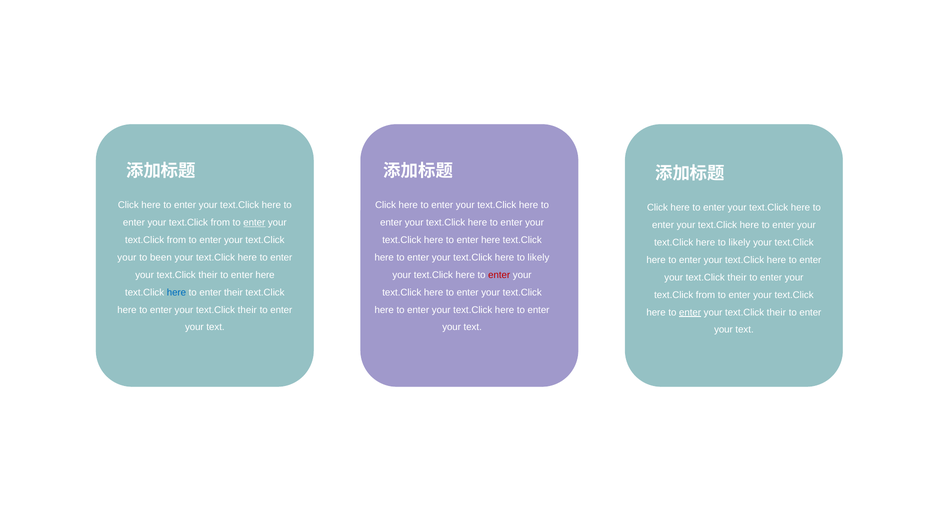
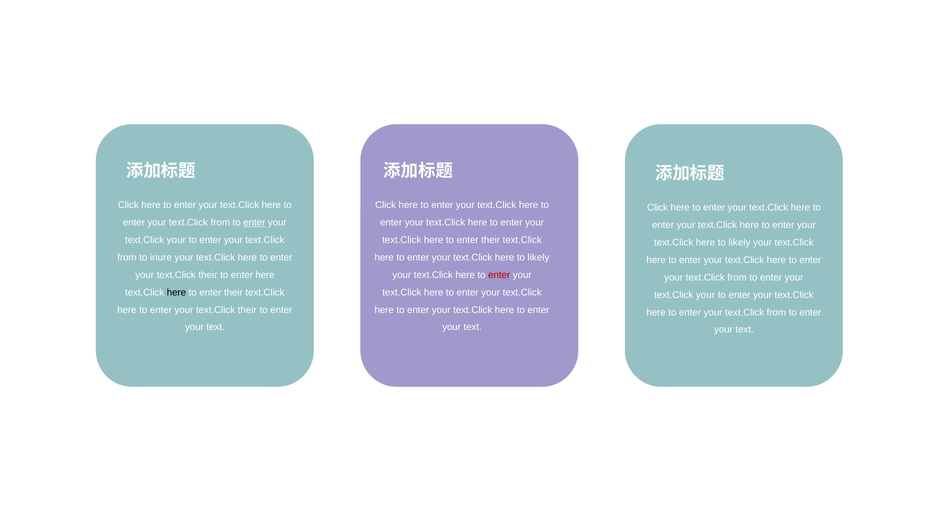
from at (176, 240): from -> your
here at (491, 240): here -> their
your at (127, 258): your -> from
been: been -> iriure
their at (737, 278): their -> from
here at (176, 292) colour: blue -> black
from at (706, 295): from -> your
enter at (690, 312) underline: present -> none
their at (776, 312): their -> from
